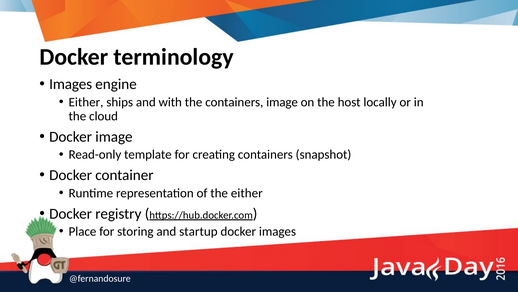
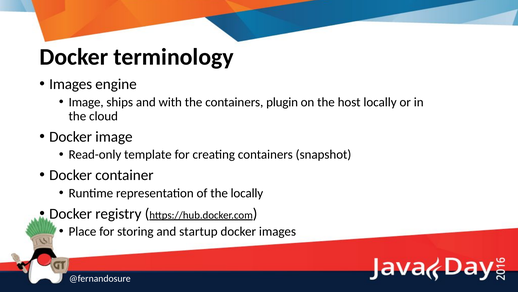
Either at (86, 102): Either -> Image
containers image: image -> plugin
the either: either -> locally
